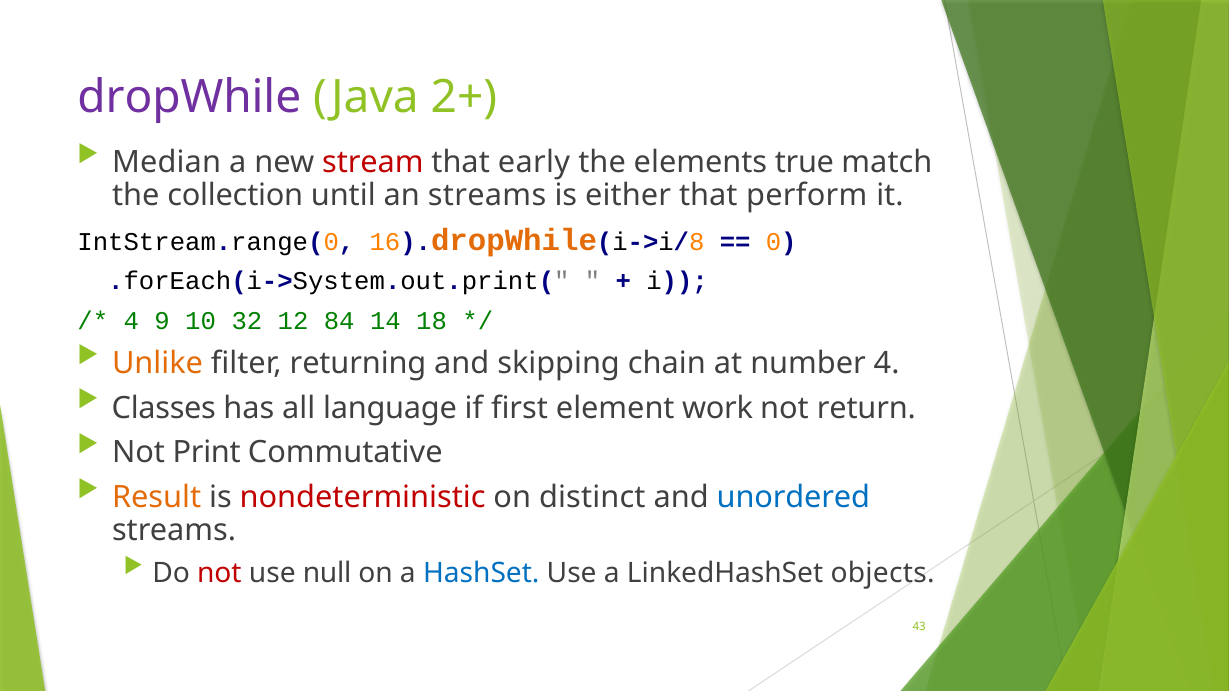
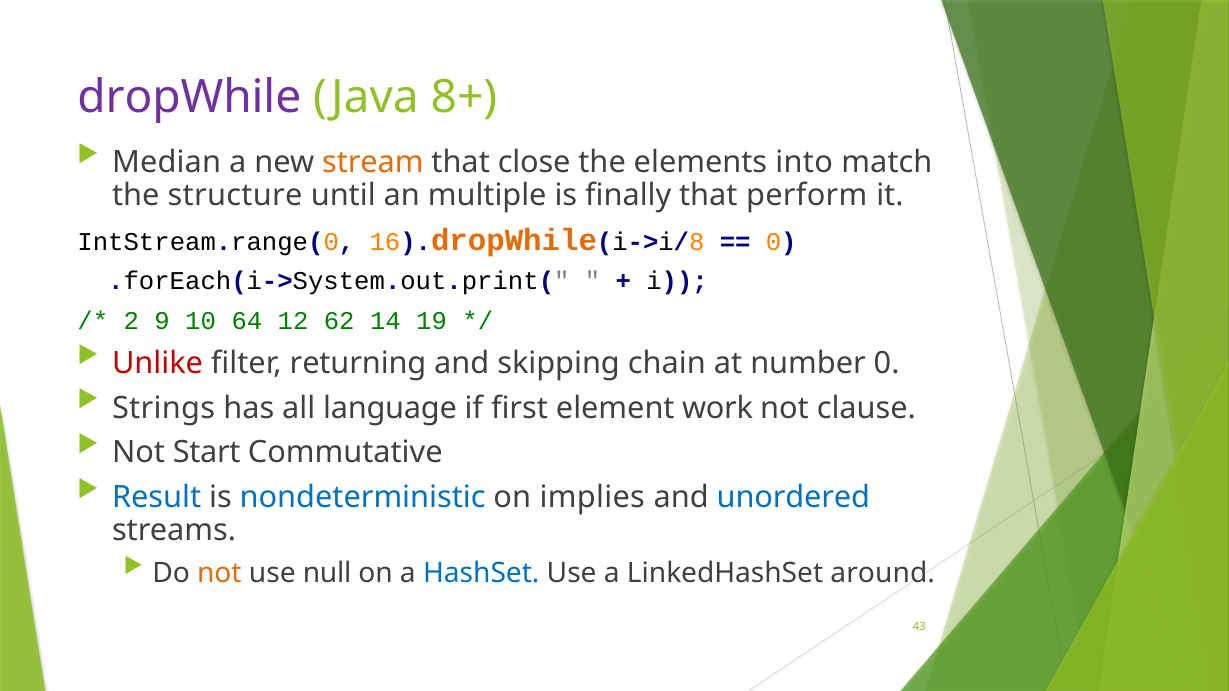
2+: 2+ -> 8+
stream colour: red -> orange
early: early -> close
true: true -> into
collection: collection -> structure
an streams: streams -> multiple
either: either -> finally
4 at (131, 321): 4 -> 2
32: 32 -> 64
84: 84 -> 62
18: 18 -> 19
Unlike colour: orange -> red
number 4: 4 -> 0
Classes: Classes -> Strings
return: return -> clause
Print: Print -> Start
Result colour: orange -> blue
nondeterministic colour: red -> blue
distinct: distinct -> implies
not at (219, 574) colour: red -> orange
objects: objects -> around
